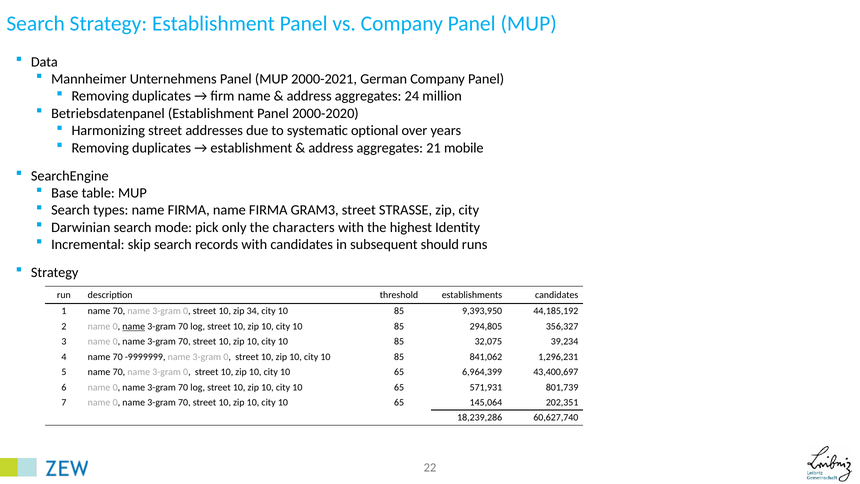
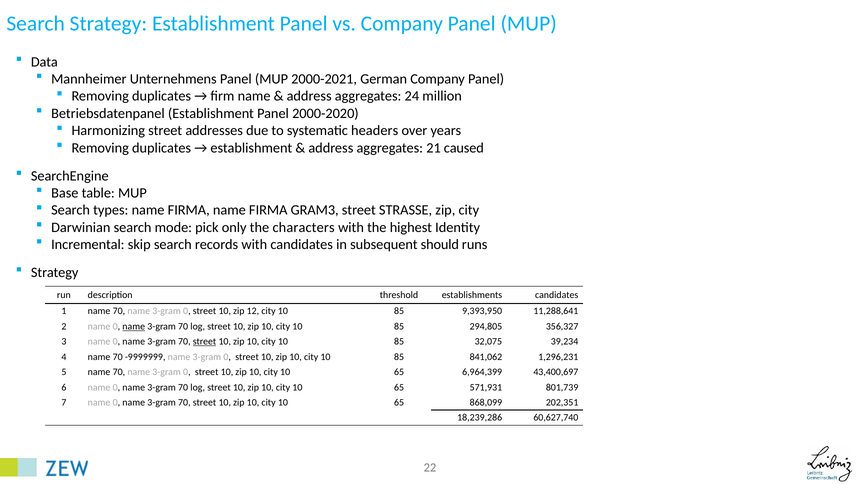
optional: optional -> headers
mobile: mobile -> caused
34: 34 -> 12
44,185,192: 44,185,192 -> 11,288,641
street at (205, 341) underline: none -> present
145,064: 145,064 -> 868,099
